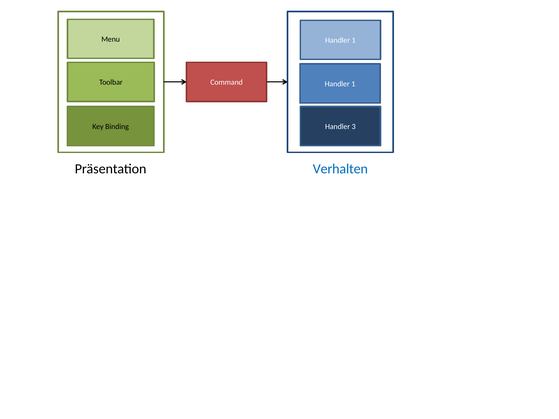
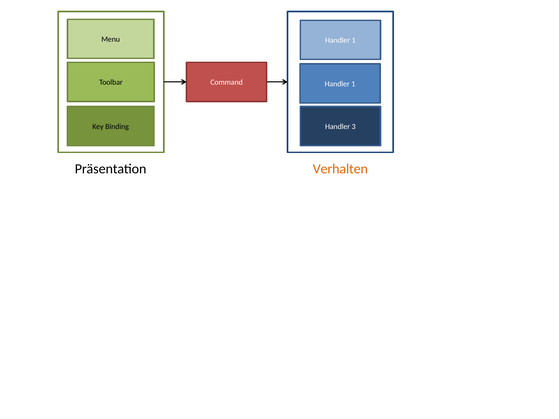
Verhalten colour: blue -> orange
